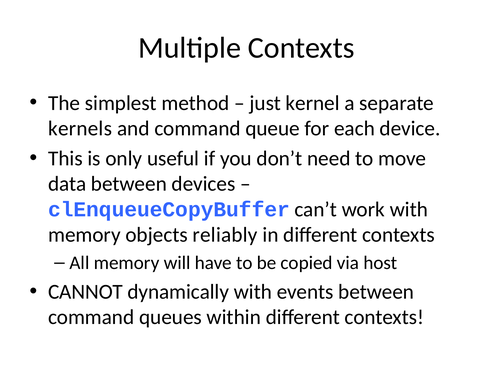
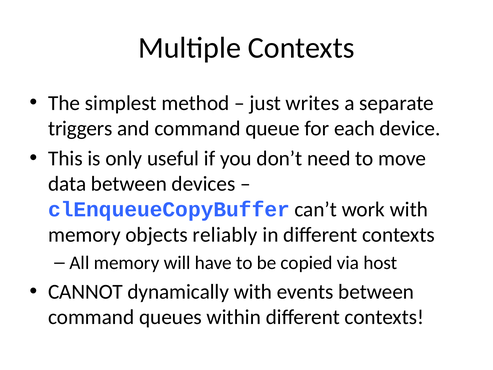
kernel: kernel -> writes
kernels: kernels -> triggers
